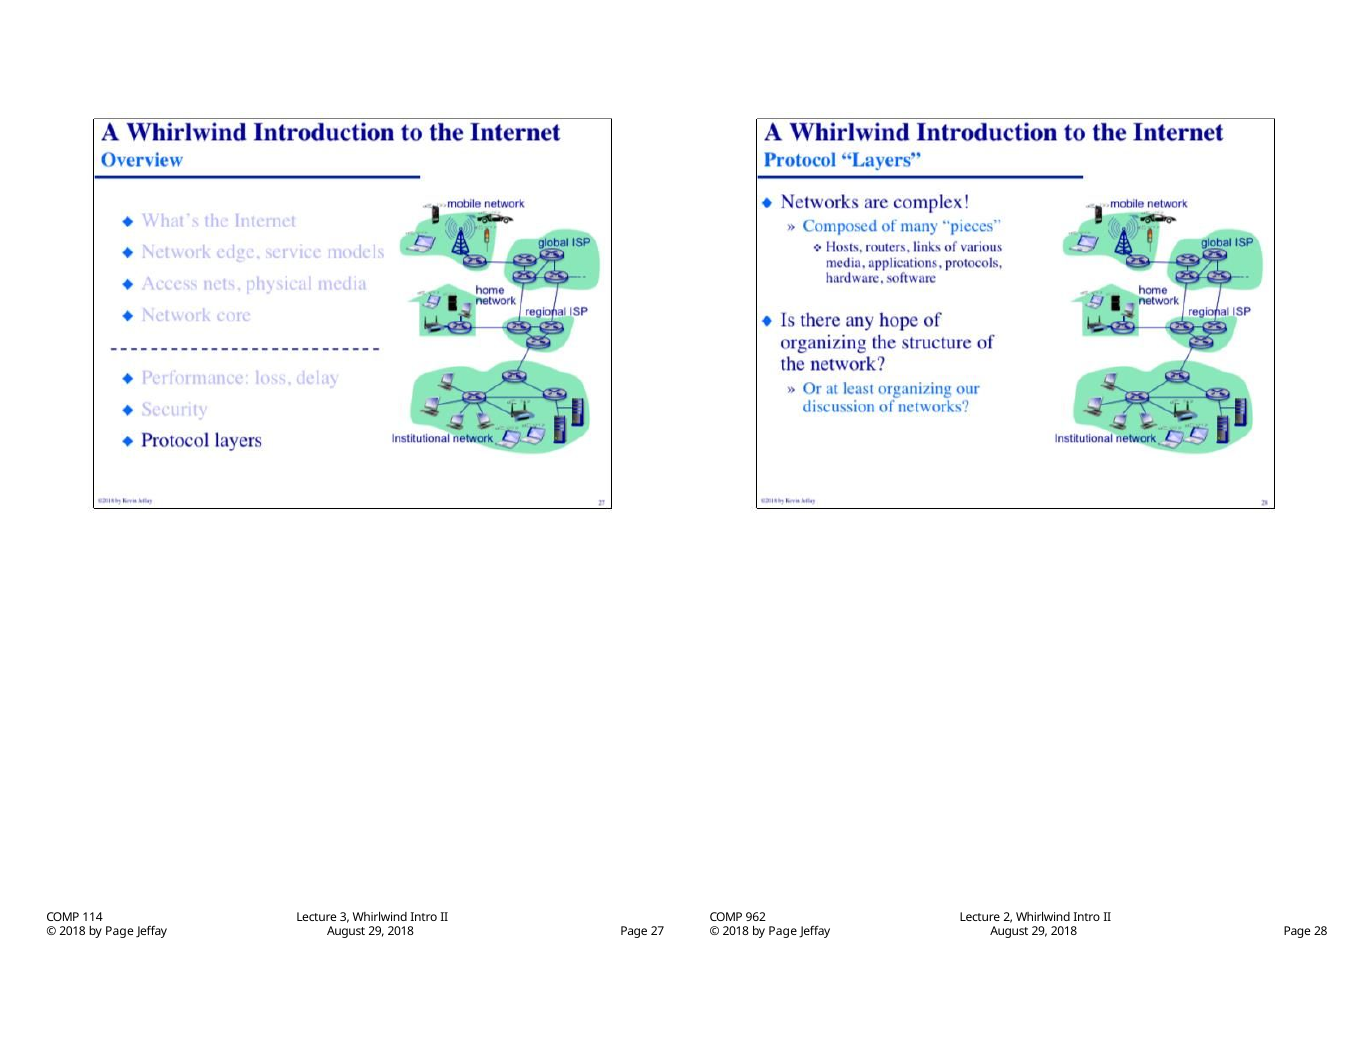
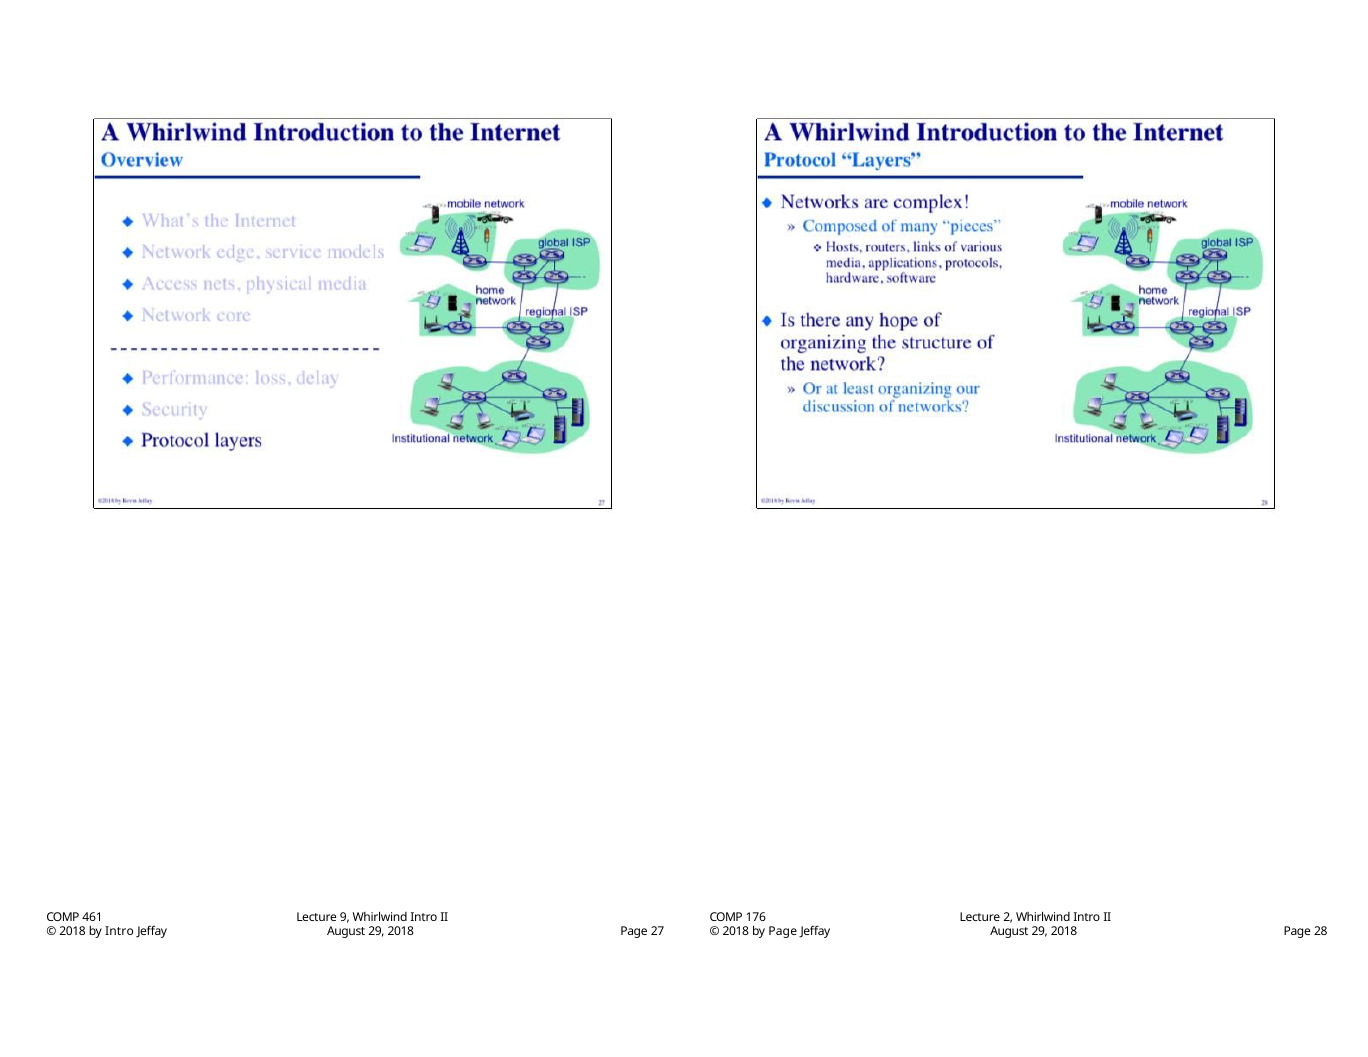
114: 114 -> 461
3: 3 -> 9
962: 962 -> 176
Page at (119, 931): Page -> Intro
